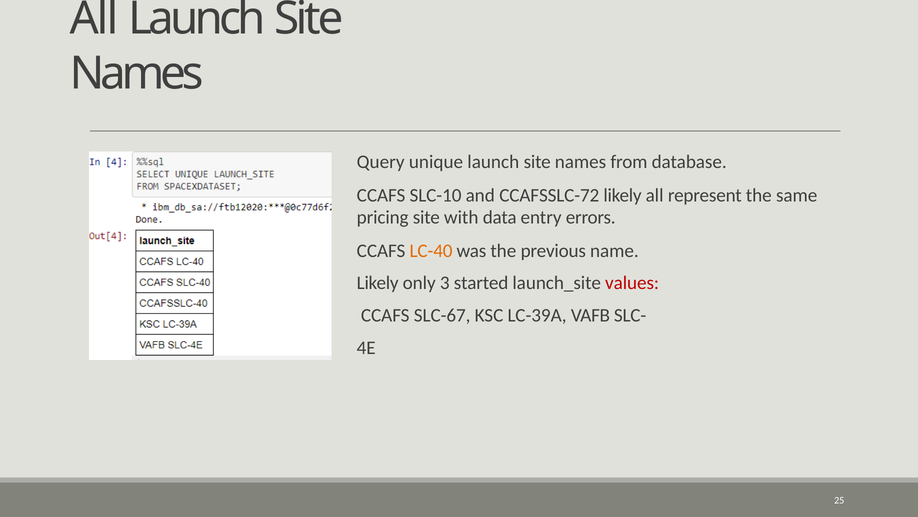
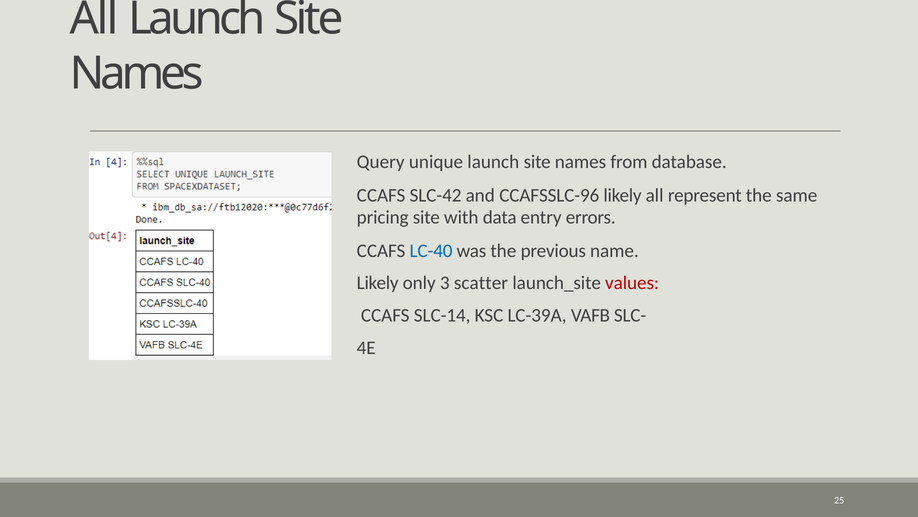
SLC-10: SLC-10 -> SLC-42
CCAFSSLC-72: CCAFSSLC-72 -> CCAFSSLC-96
LC-40 colour: orange -> blue
started: started -> scatter
SLC-67: SLC-67 -> SLC-14
